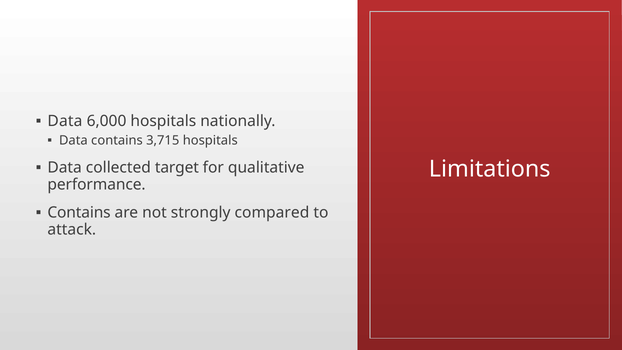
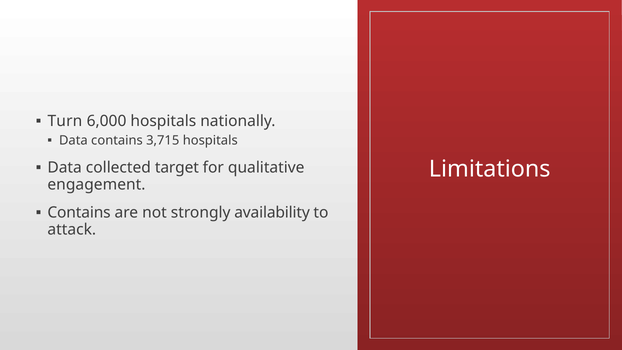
Data at (65, 121): Data -> Turn
performance: performance -> engagement
compared: compared -> availability
